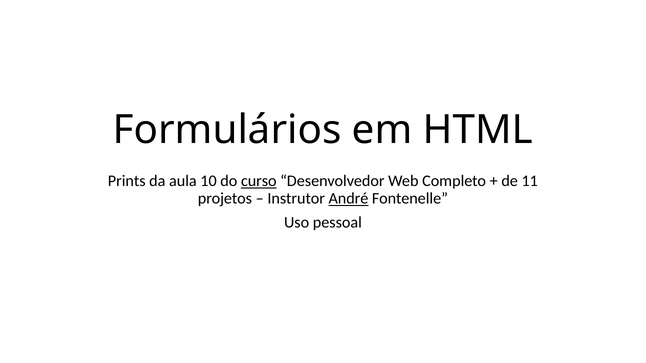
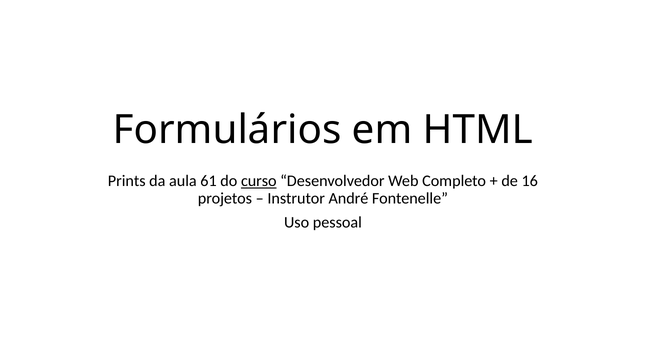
10: 10 -> 61
11: 11 -> 16
André underline: present -> none
